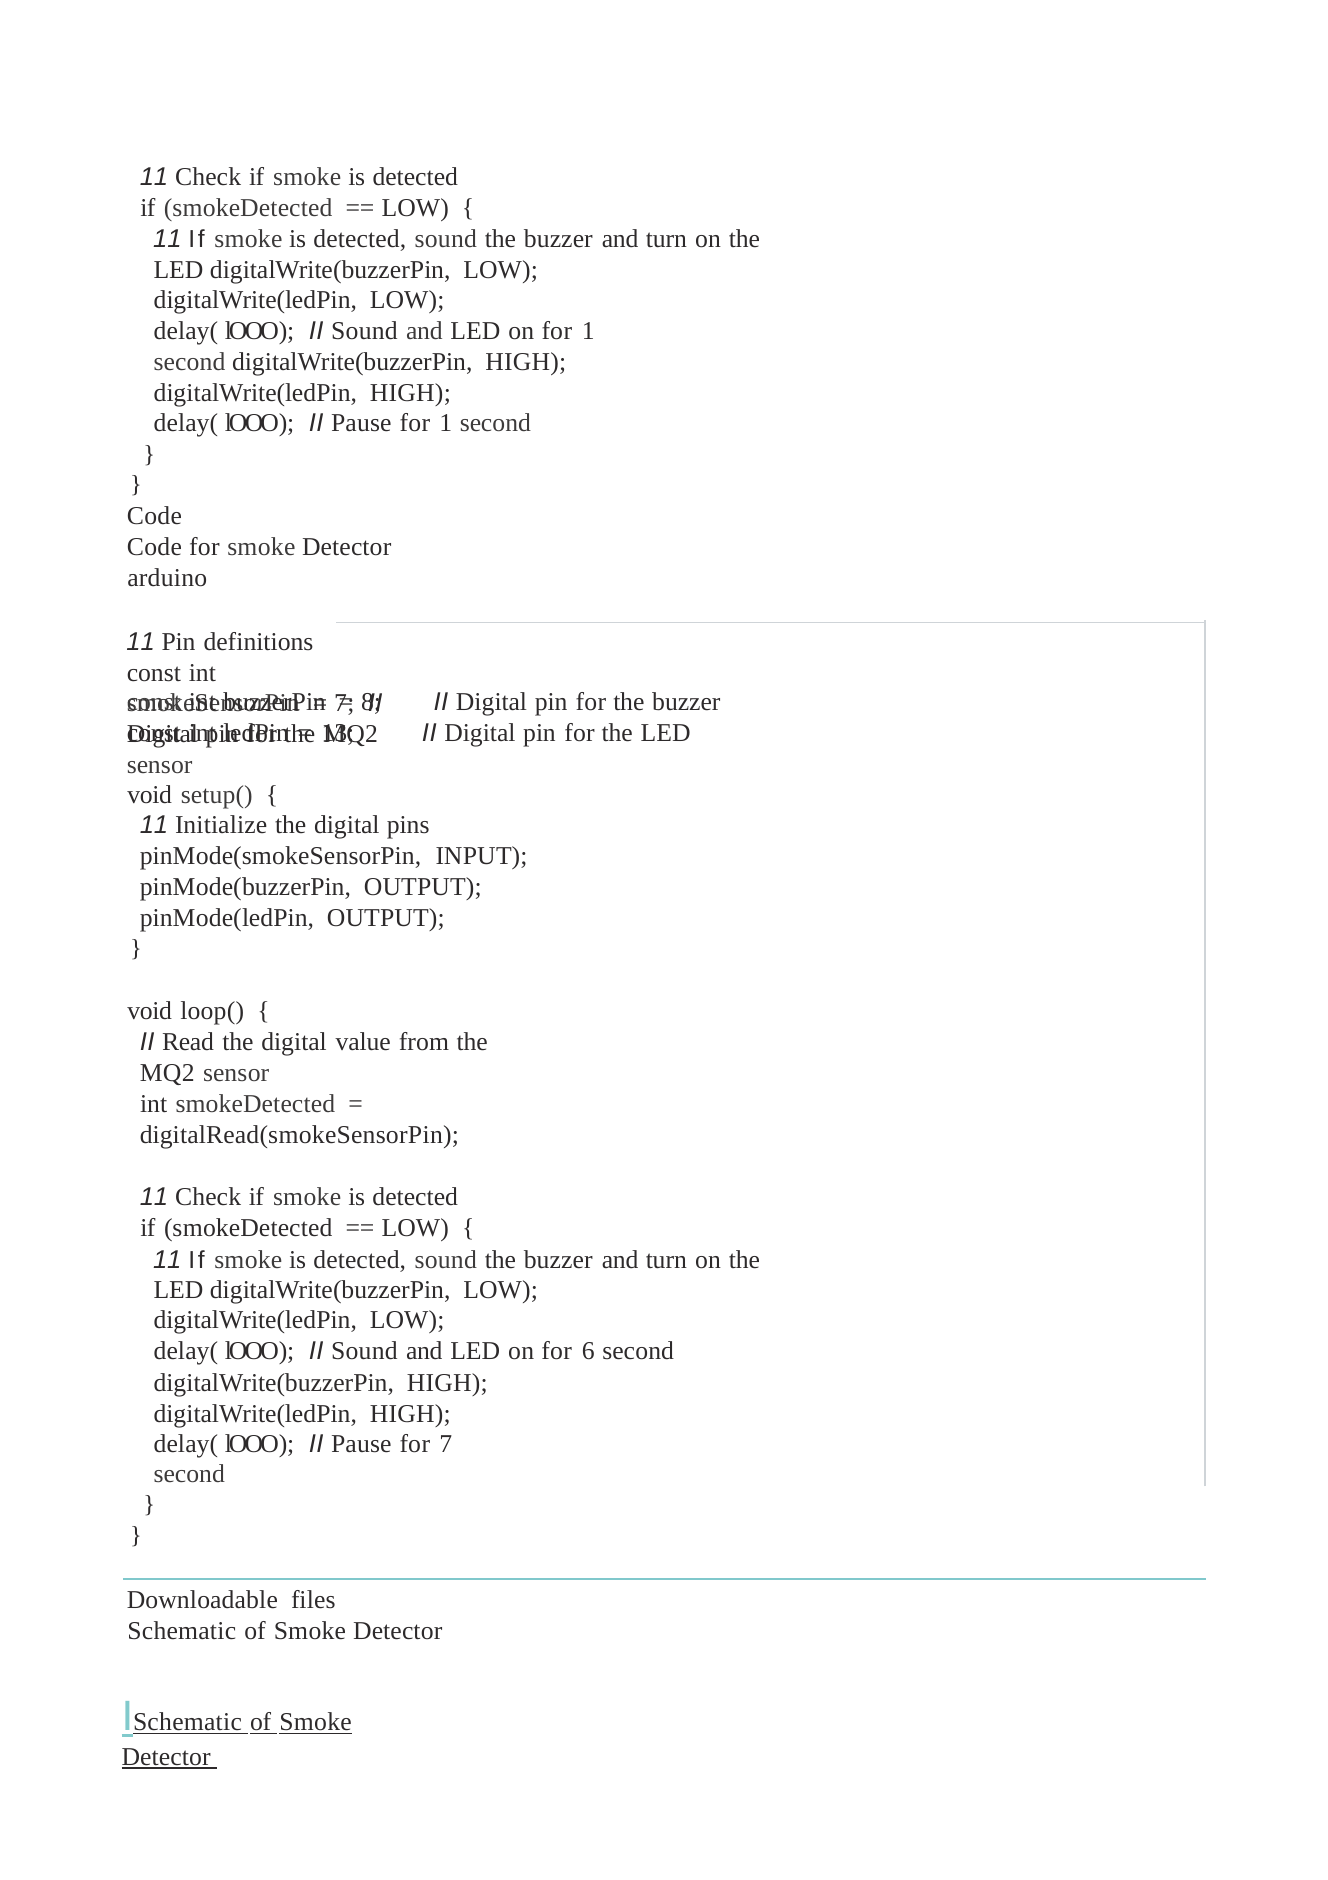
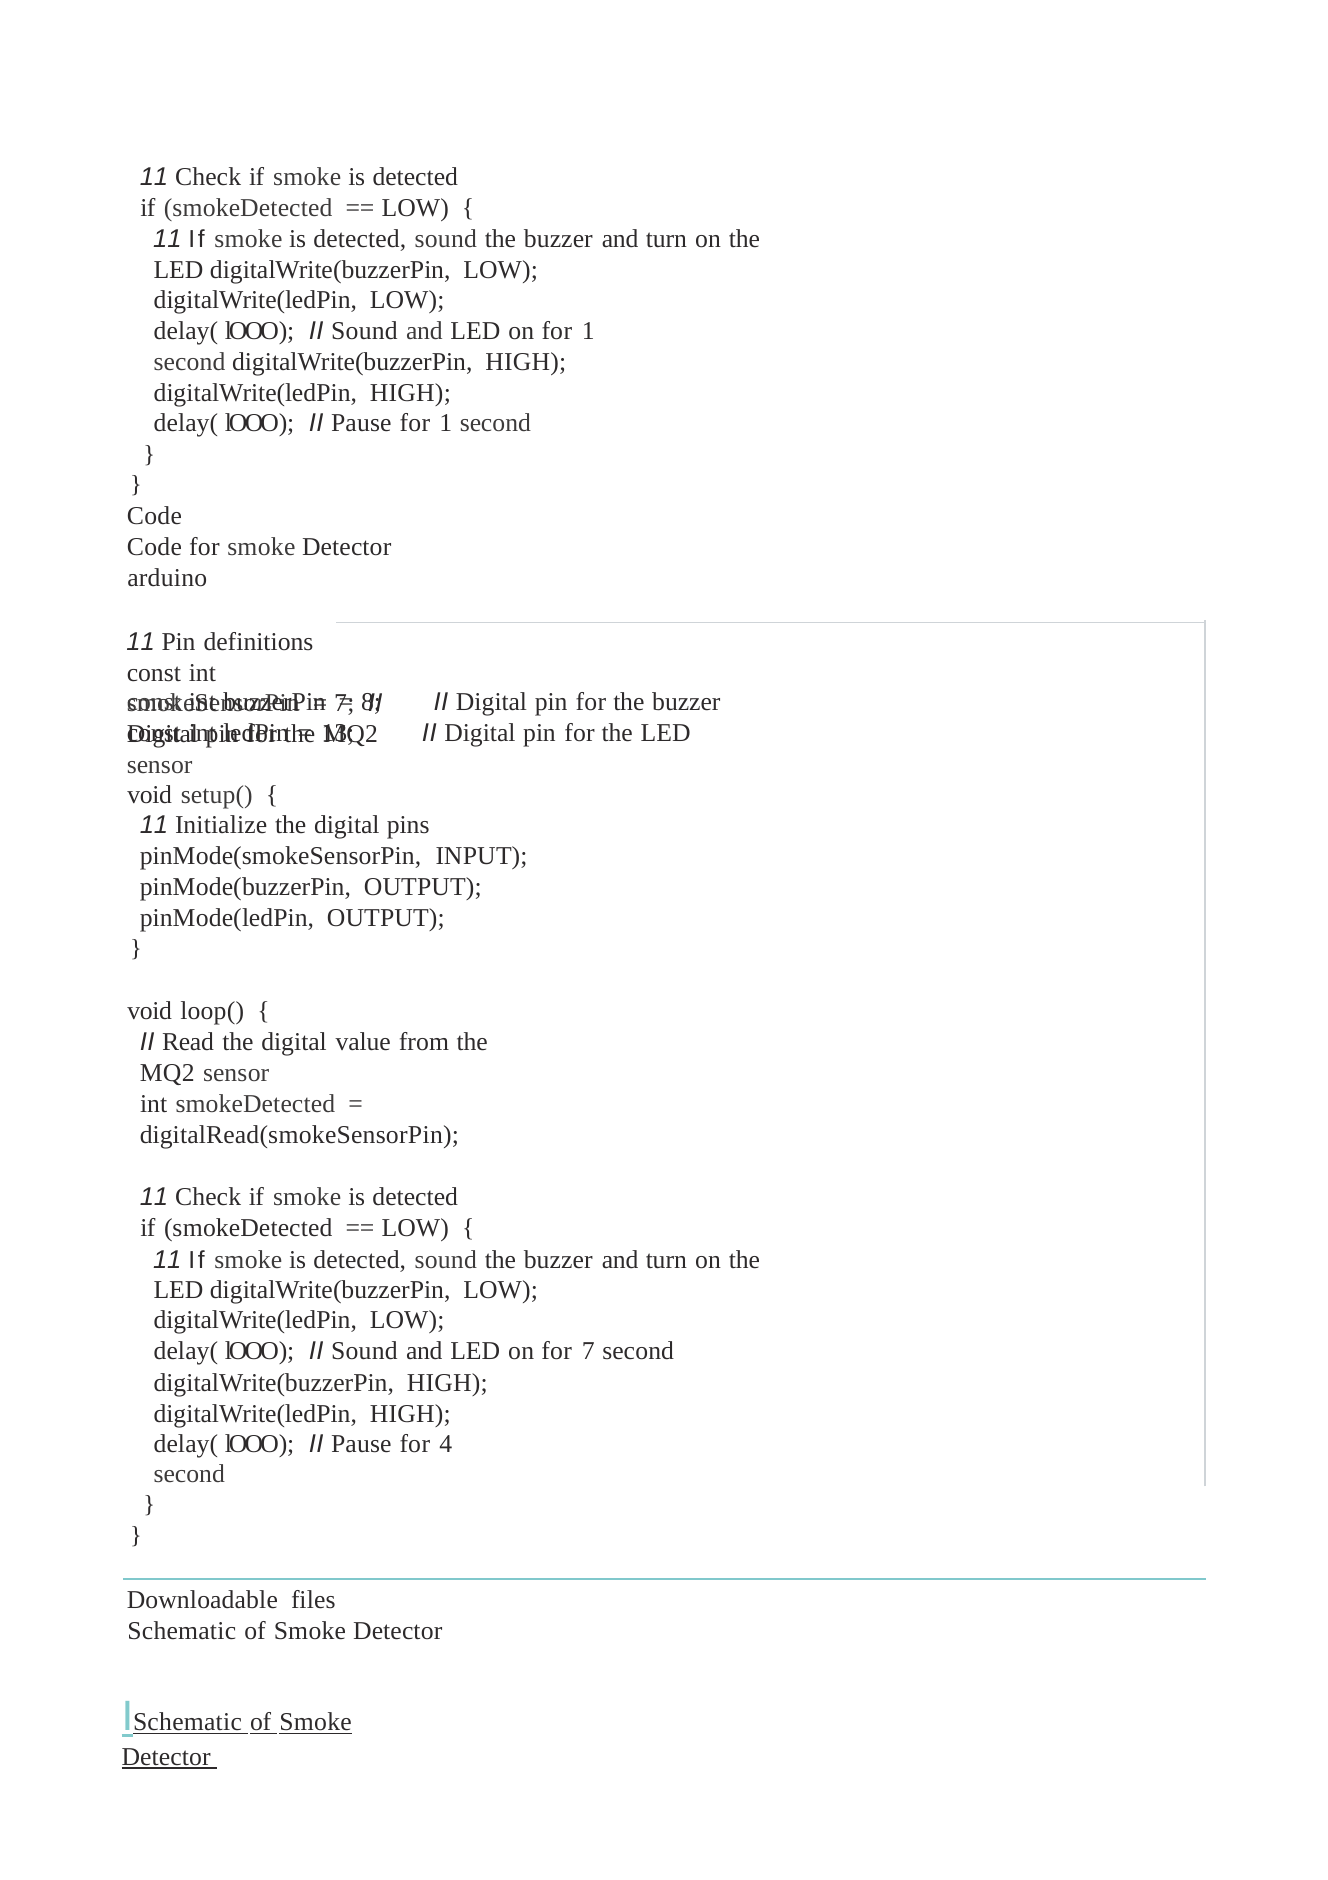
for 6: 6 -> 7
for 7: 7 -> 4
